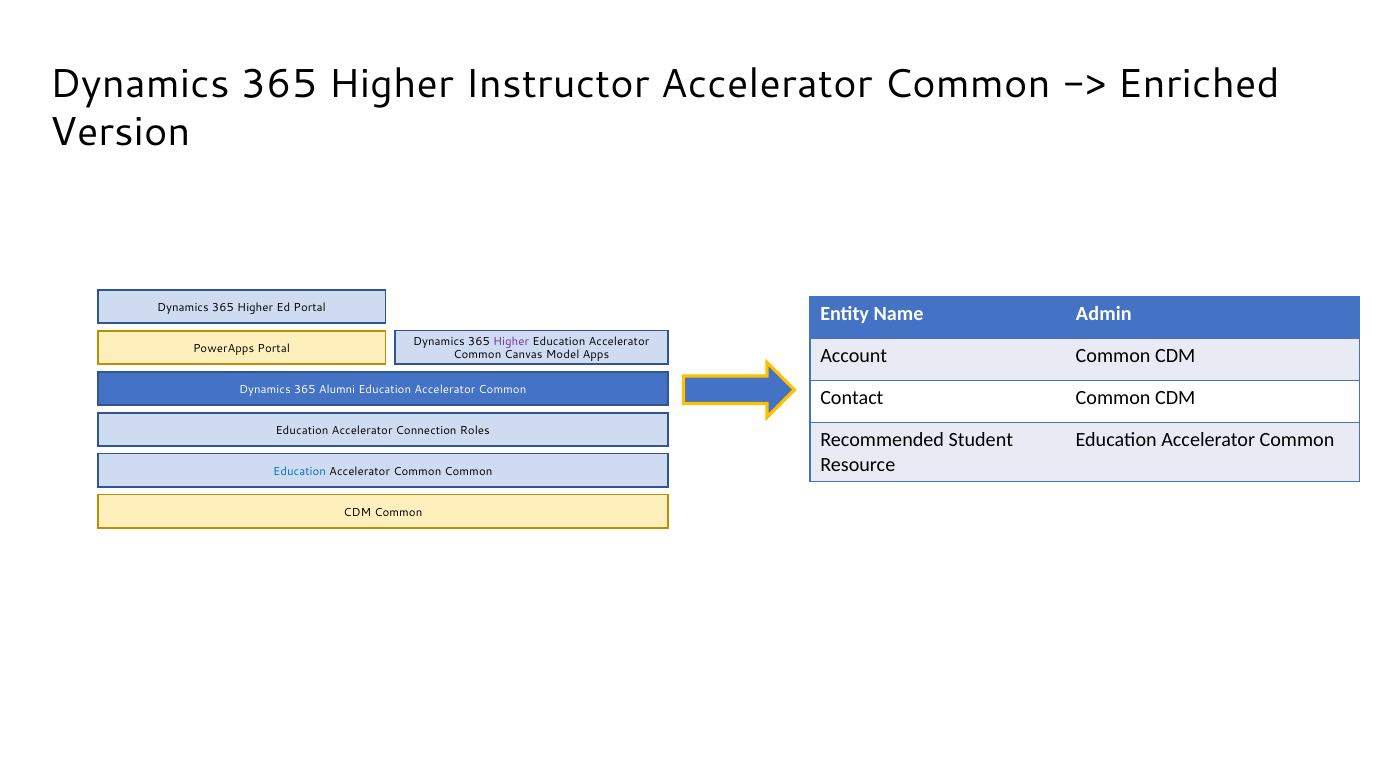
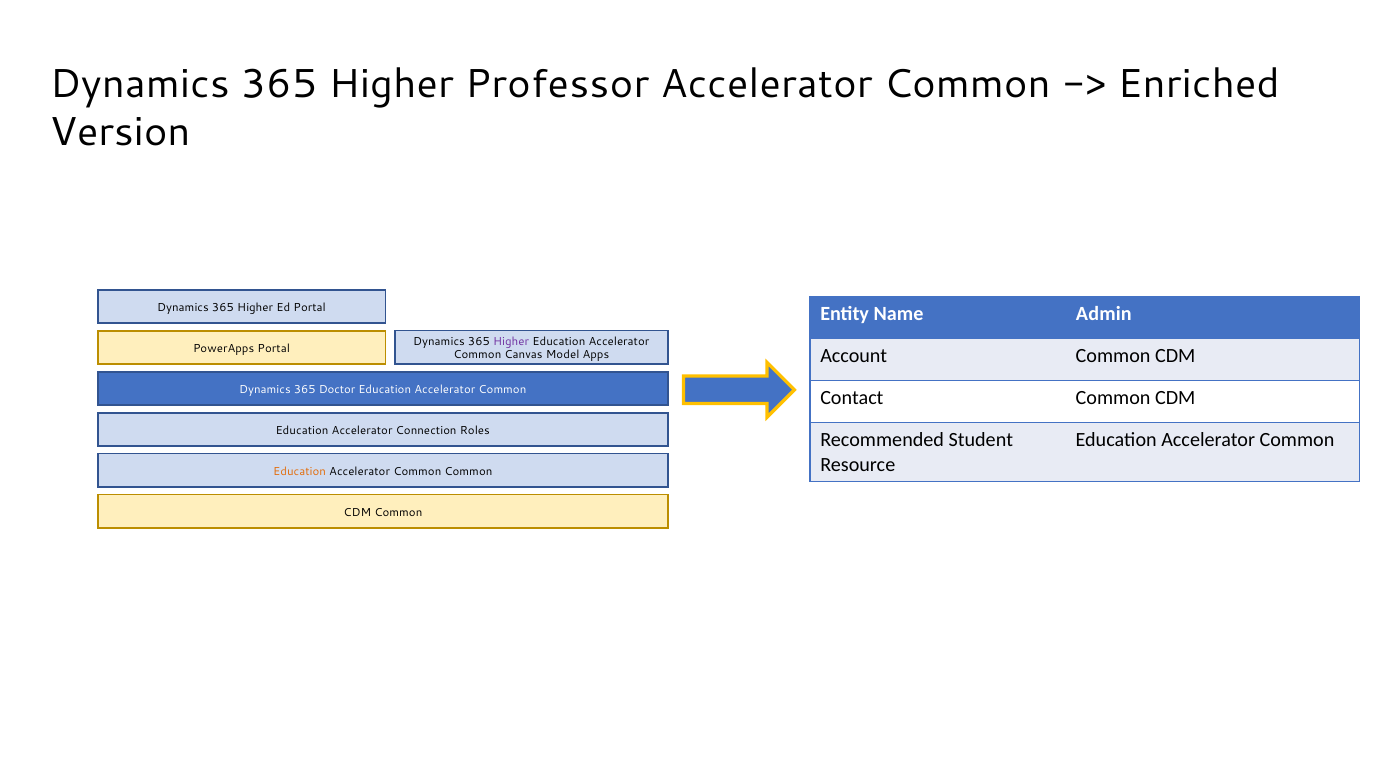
Instructor: Instructor -> Professor
Alumni: Alumni -> Doctor
Education at (300, 471) colour: blue -> orange
